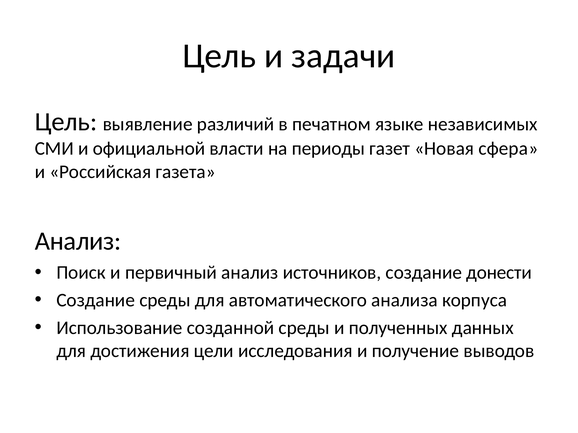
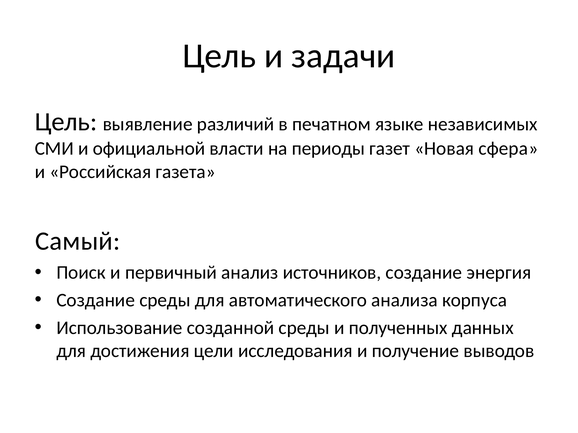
Анализ at (78, 241): Анализ -> Самый
донести: донести -> энергия
